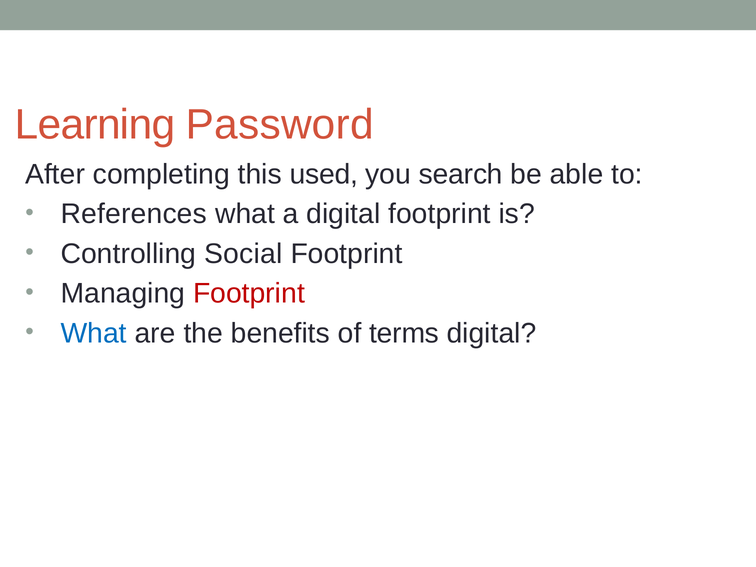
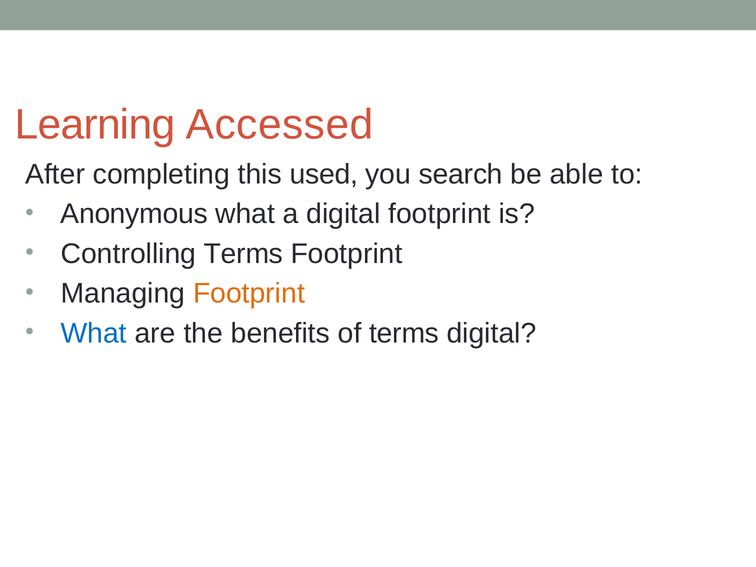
Password: Password -> Accessed
References: References -> Anonymous
Controlling Social: Social -> Terms
Footprint at (249, 293) colour: red -> orange
